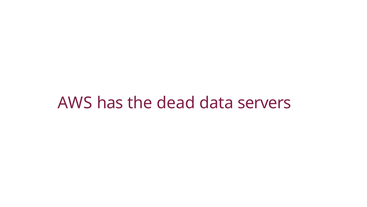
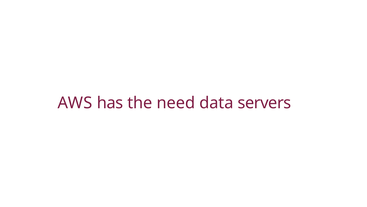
dead: dead -> need
